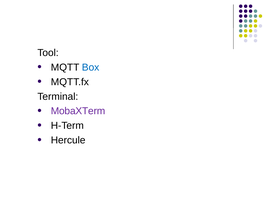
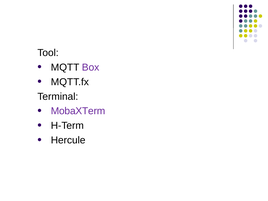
Box colour: blue -> purple
